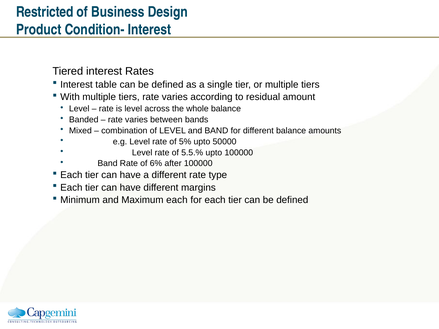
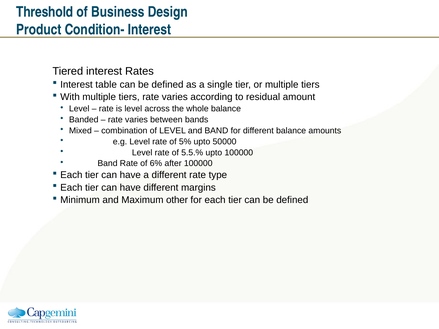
Restricted: Restricted -> Threshold
Maximum each: each -> other
